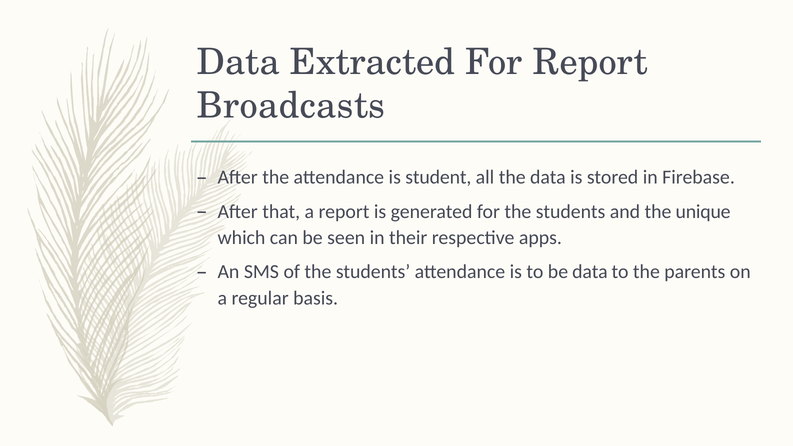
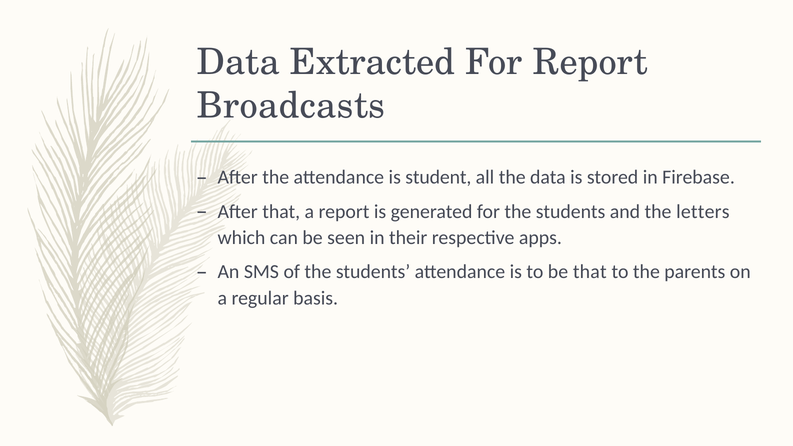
unique: unique -> letters
be data: data -> that
